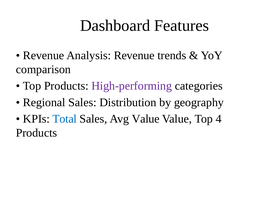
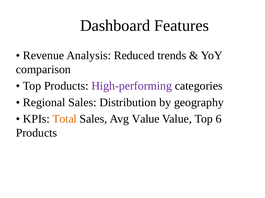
Analysis Revenue: Revenue -> Reduced
Total colour: blue -> orange
4: 4 -> 6
